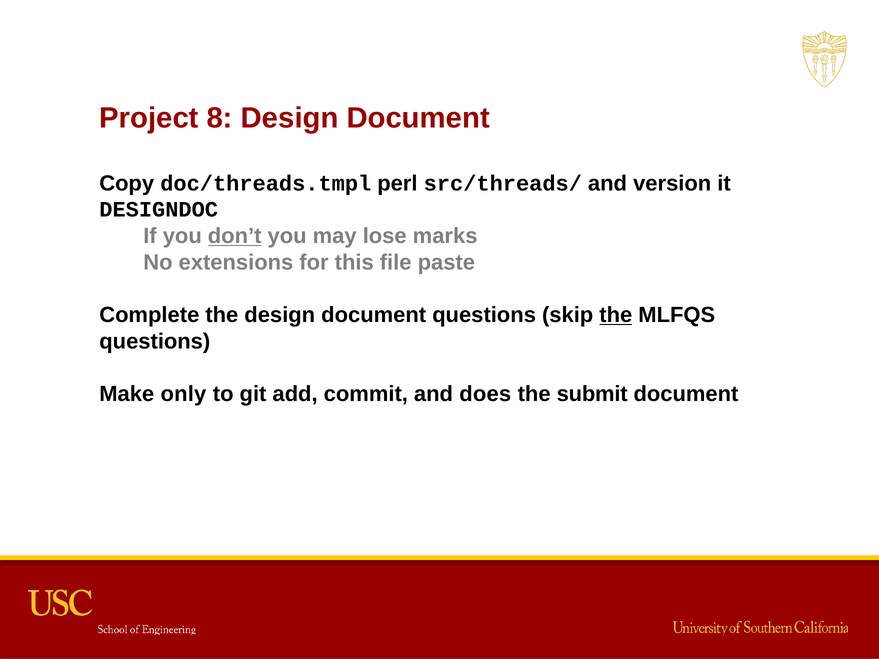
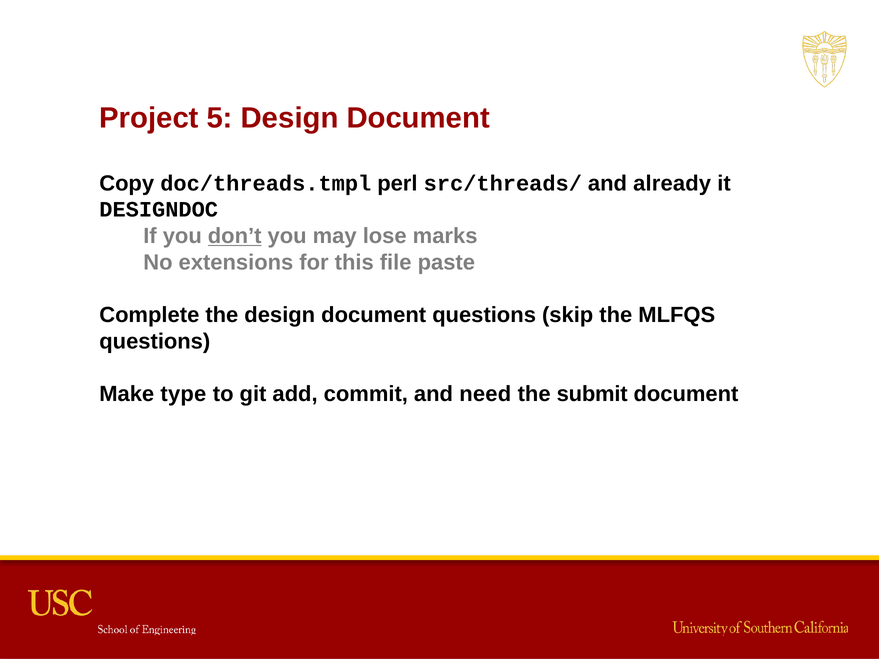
8: 8 -> 5
version: version -> already
the at (616, 315) underline: present -> none
only: only -> type
does: does -> need
